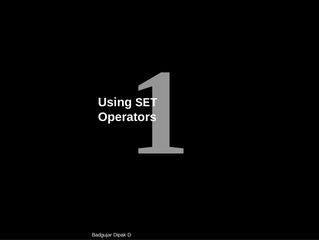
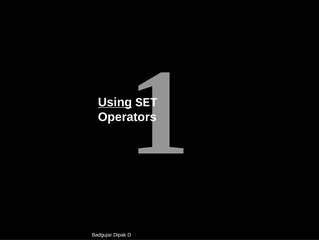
Using underline: none -> present
